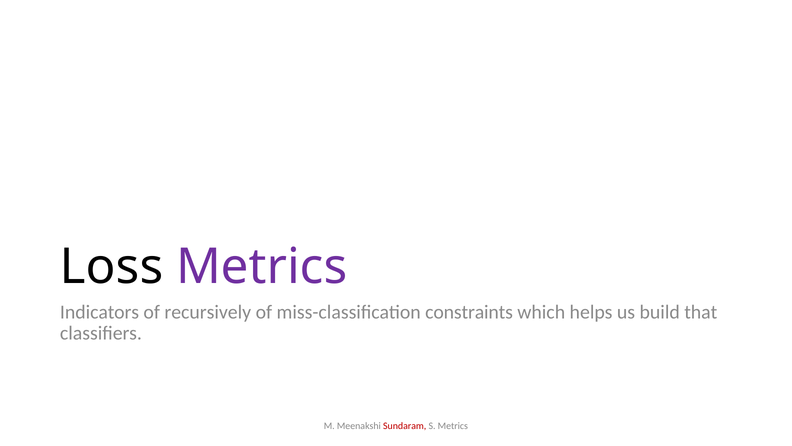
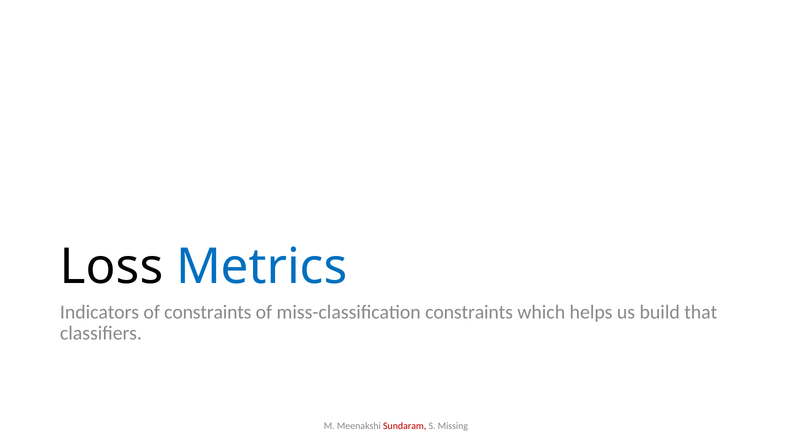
Metrics at (262, 266) colour: purple -> blue
of recursively: recursively -> constraints
S Metrics: Metrics -> Missing
